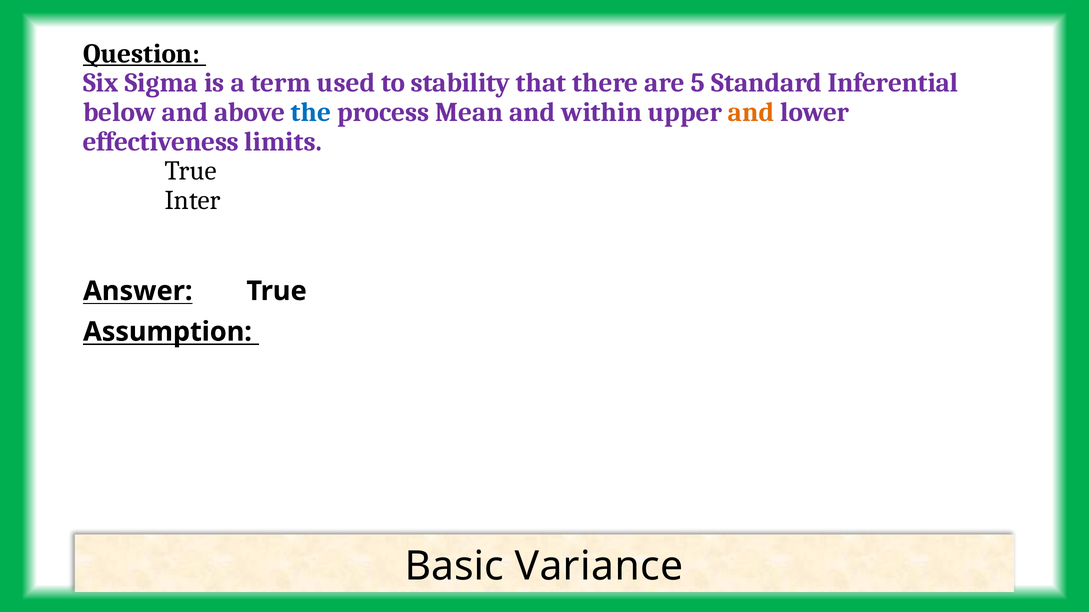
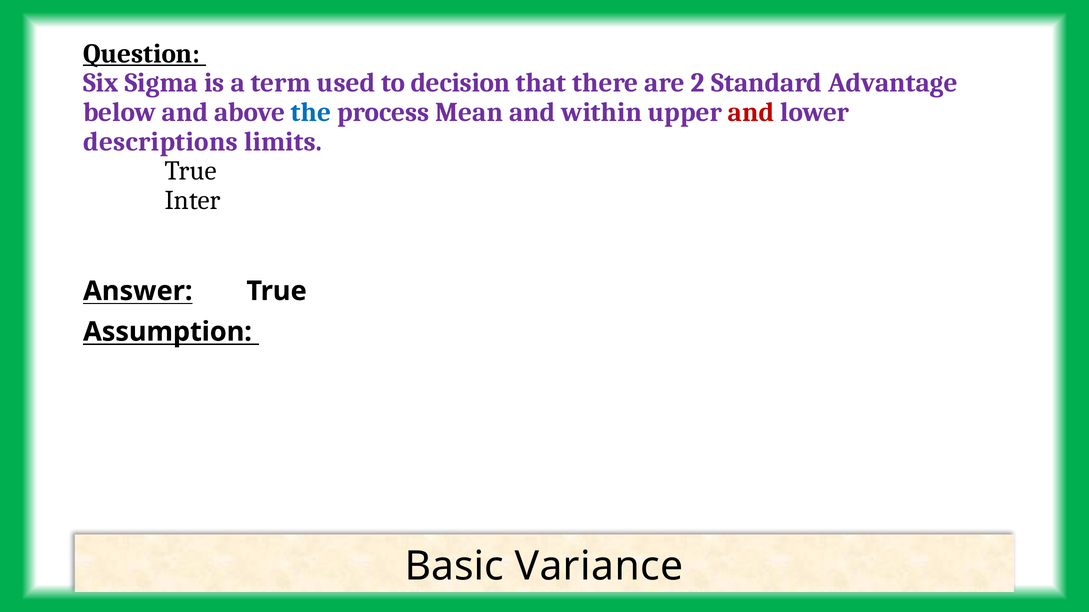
stability: stability -> decision
5: 5 -> 2
Inferential: Inferential -> Advantage
and at (751, 112) colour: orange -> red
effectiveness: effectiveness -> descriptions
